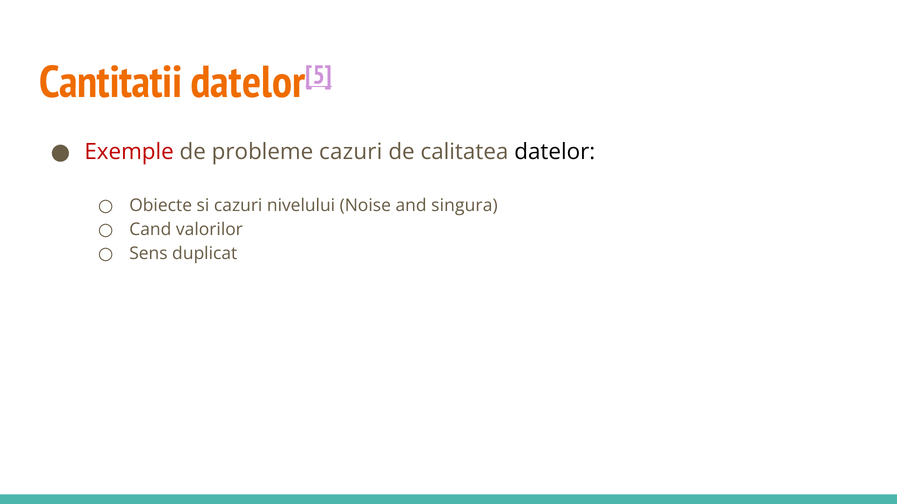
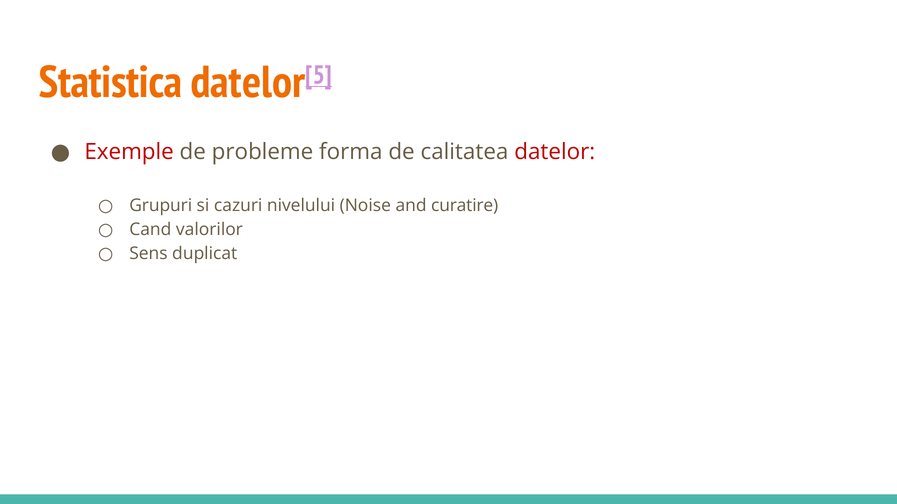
Cantitatii: Cantitatii -> Statistica
probleme cazuri: cazuri -> forma
datelor colour: black -> red
Obiecte: Obiecte -> Grupuri
singura: singura -> curatire
